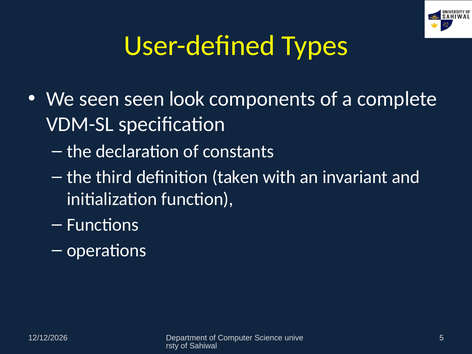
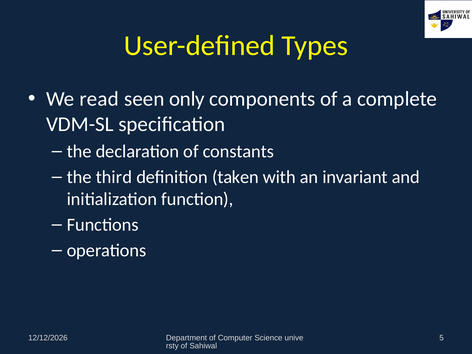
We seen: seen -> read
look: look -> only
